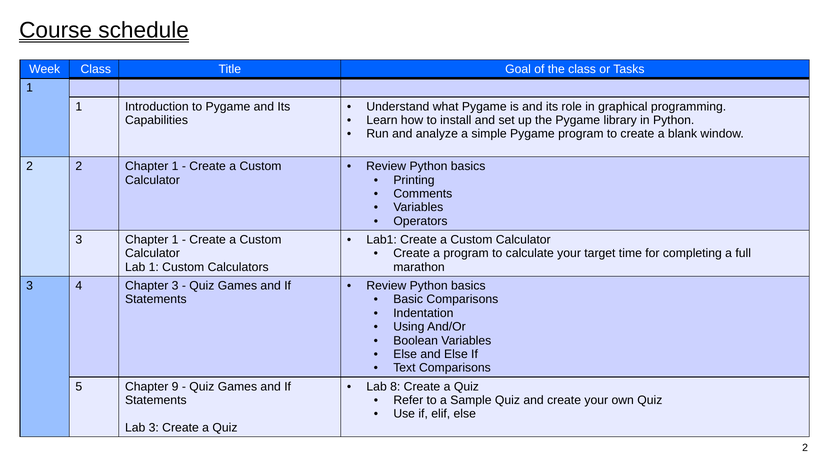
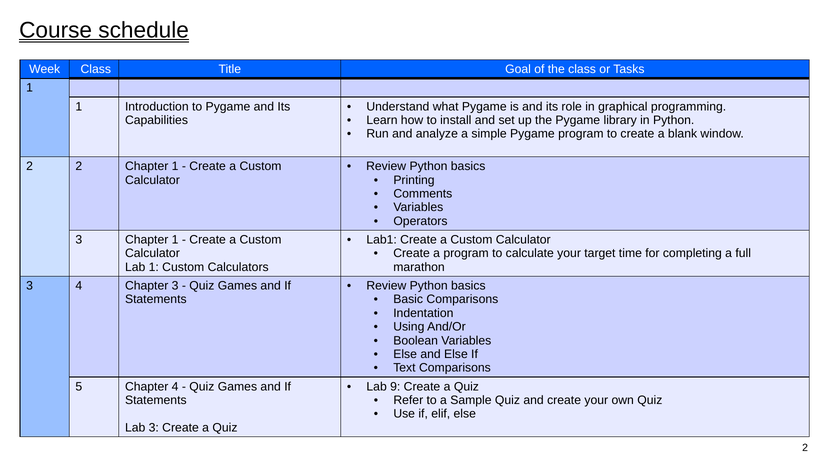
Chapter 9: 9 -> 4
8: 8 -> 9
